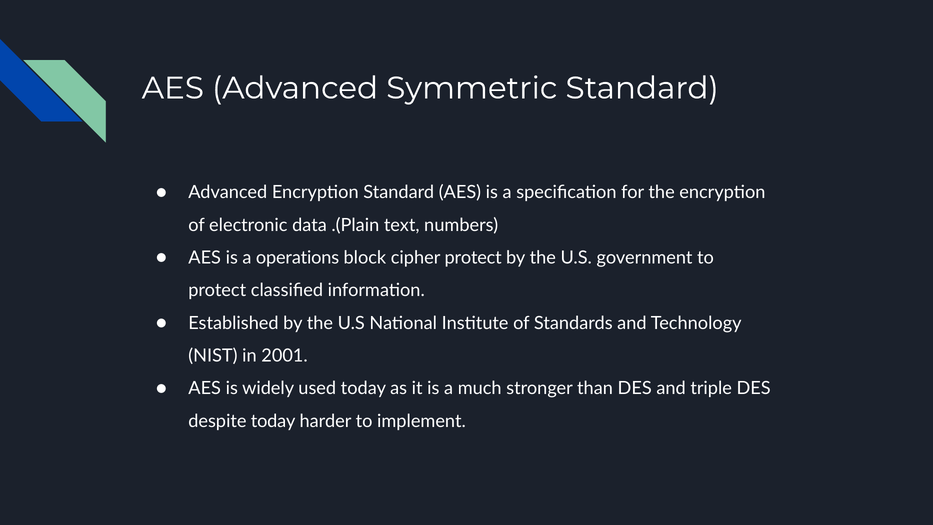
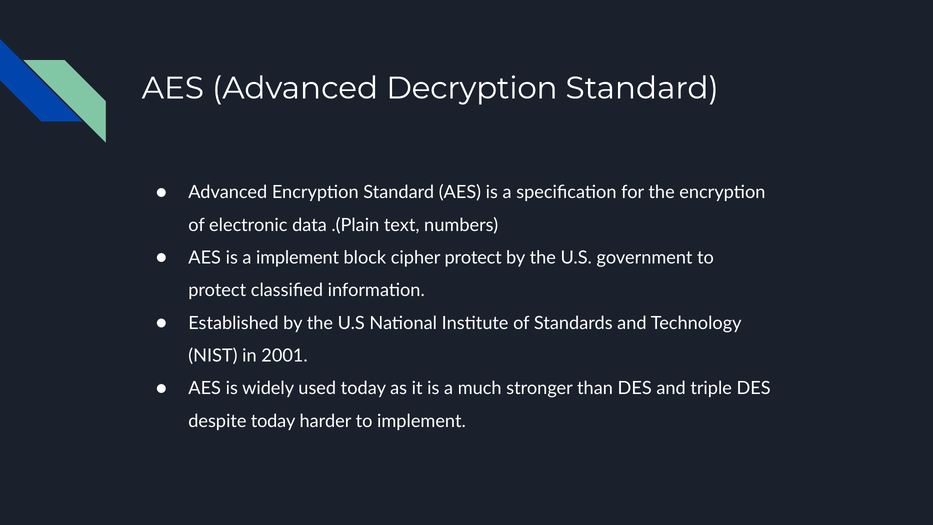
Symmetric: Symmetric -> Decryption
a operations: operations -> implement
